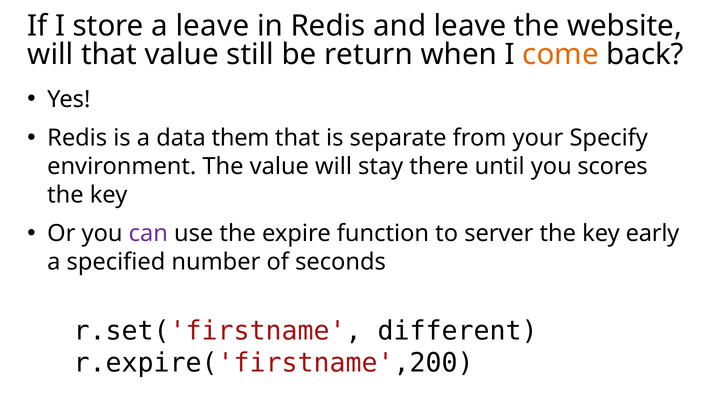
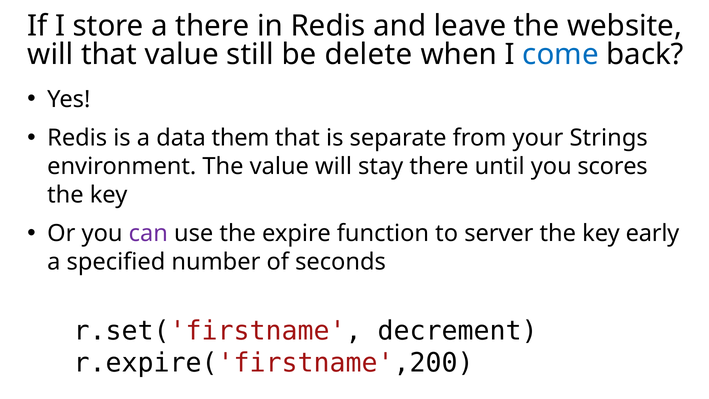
a leave: leave -> there
return: return -> delete
come colour: orange -> blue
Specify: Specify -> Strings
different: different -> decrement
